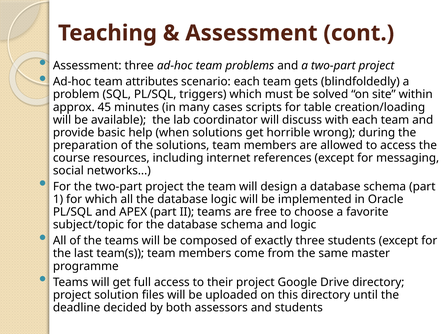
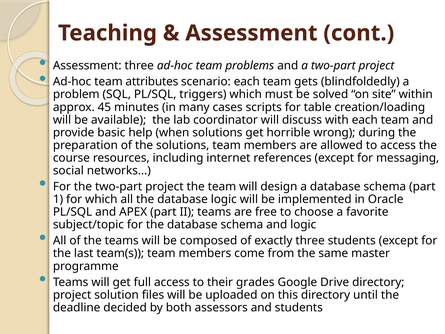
their project: project -> grades
